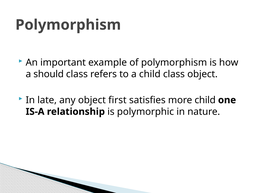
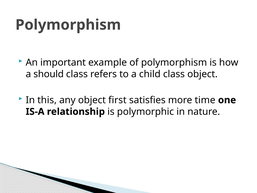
late: late -> this
more child: child -> time
